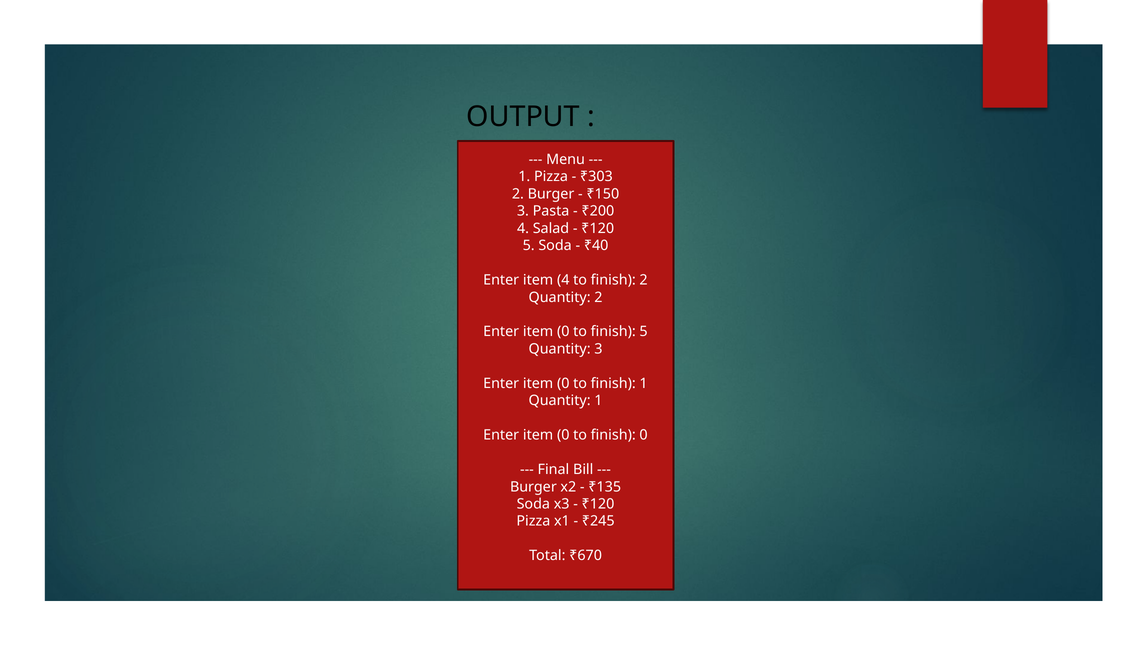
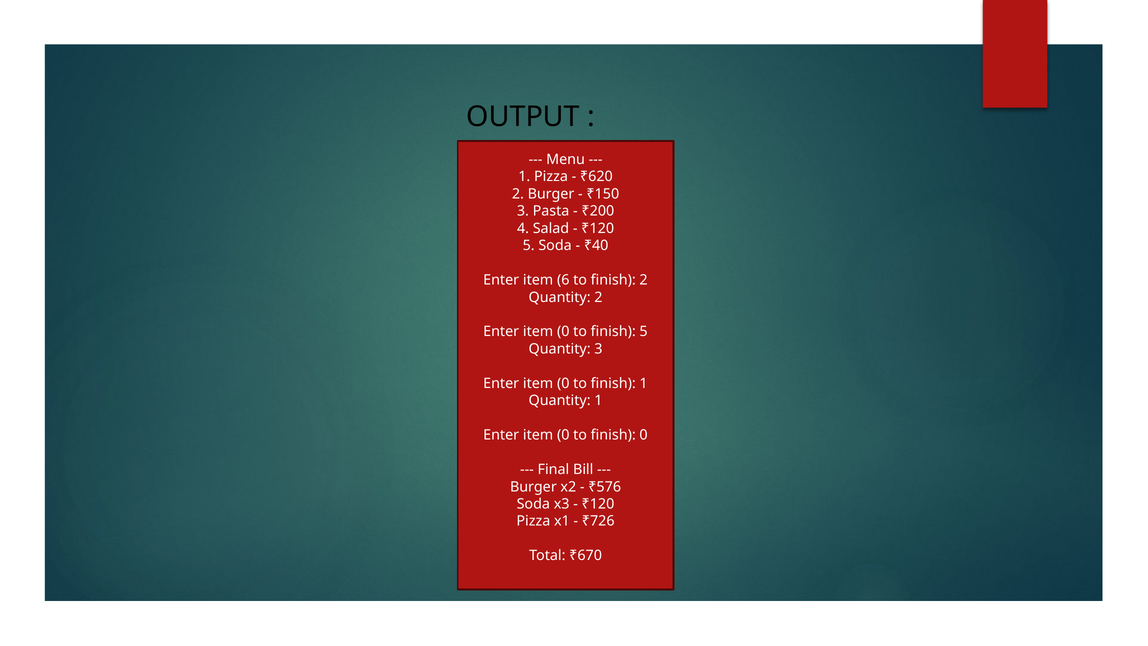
₹303: ₹303 -> ₹620
item 4: 4 -> 6
₹135: ₹135 -> ₹576
₹245: ₹245 -> ₹726
